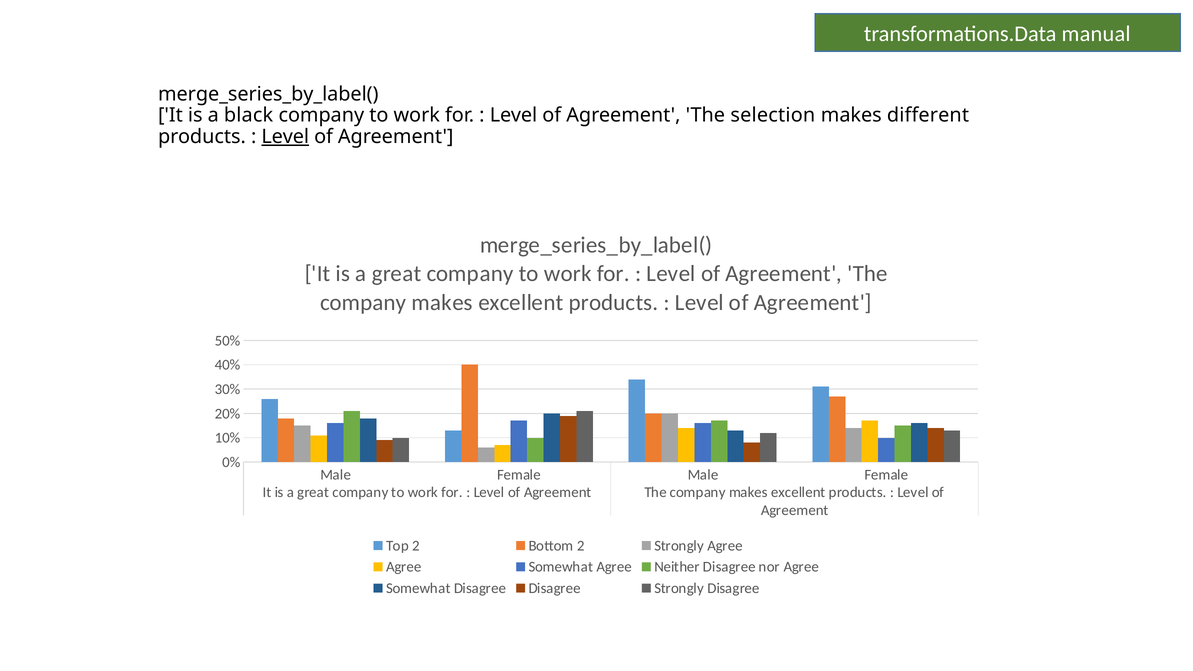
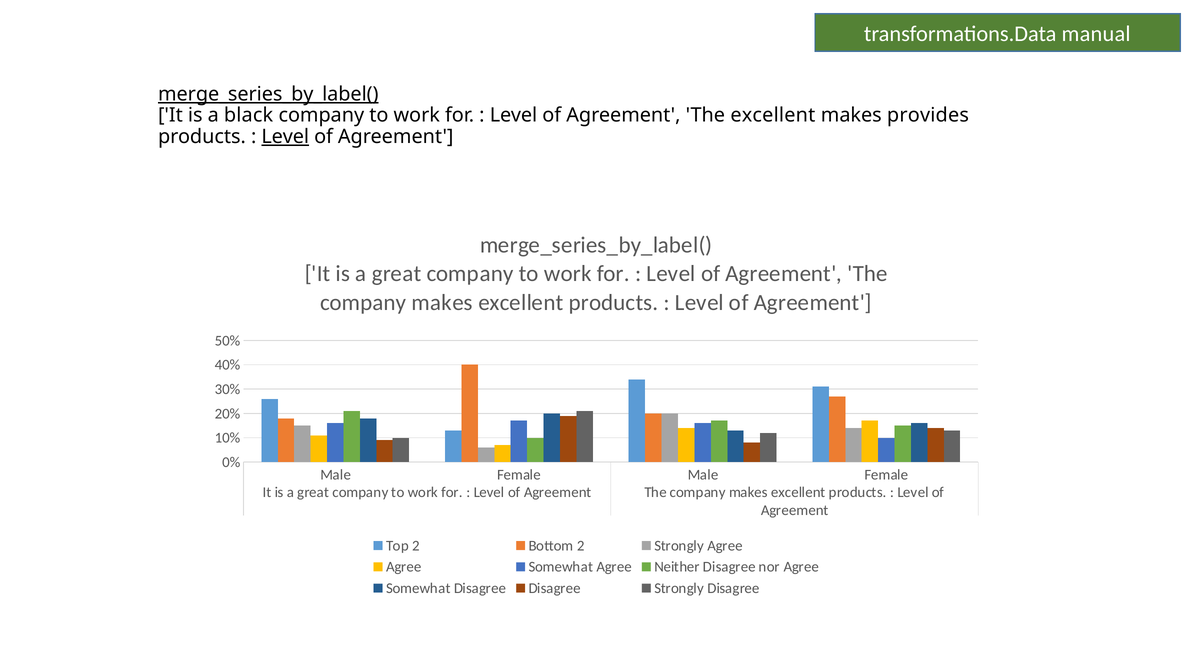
merge_series_by_label( at (268, 94) underline: none -> present
The selection: selection -> excellent
different: different -> provides
